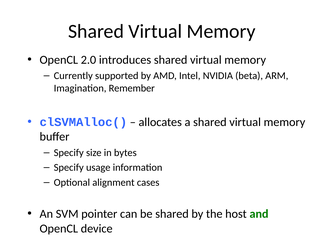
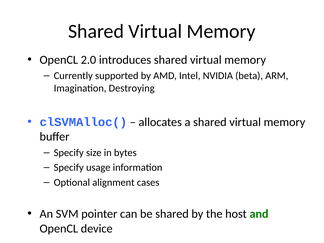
Remember: Remember -> Destroying
